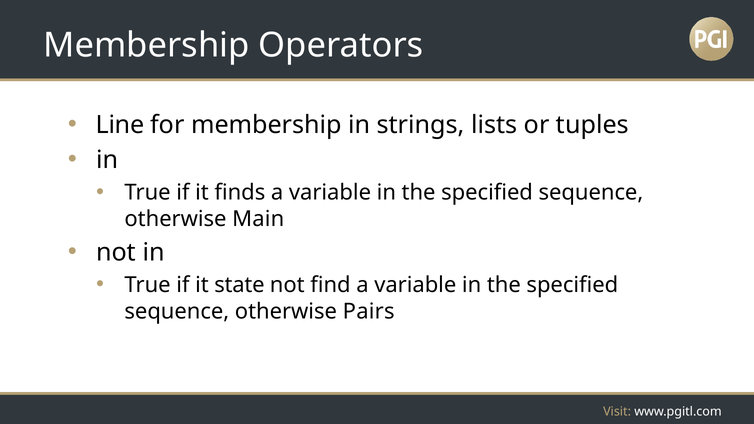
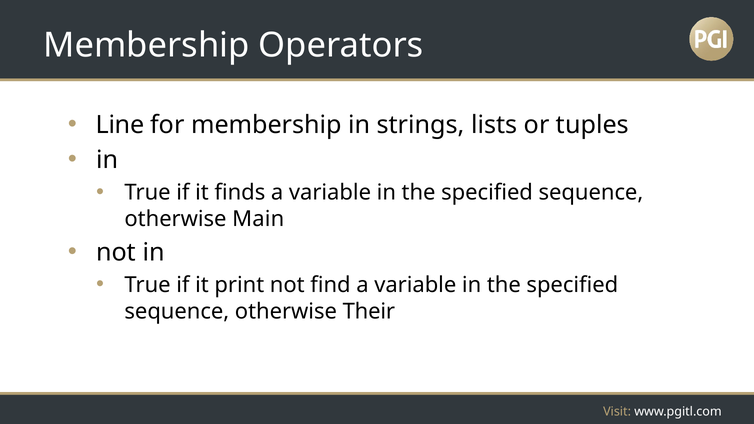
state: state -> print
Pairs: Pairs -> Their
